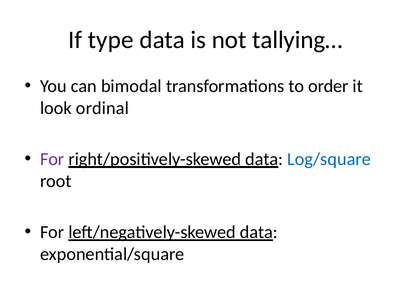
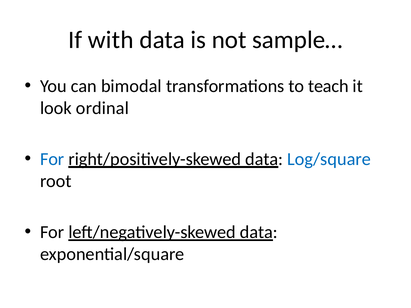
type: type -> with
tallying…: tallying… -> sample…
order: order -> teach
For at (52, 159) colour: purple -> blue
